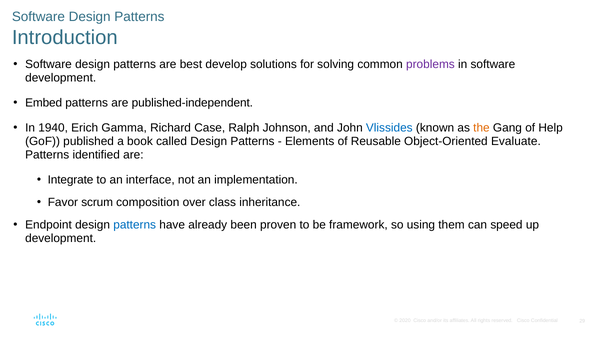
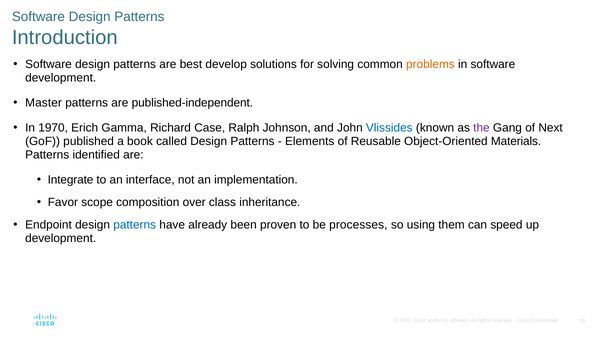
problems colour: purple -> orange
Embed: Embed -> Master
1940: 1940 -> 1970
the colour: orange -> purple
Help: Help -> Next
Evaluate: Evaluate -> Materials
scrum: scrum -> scope
framework: framework -> processes
